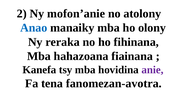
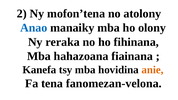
mofon’anie: mofon’anie -> mofon’tena
anie colour: purple -> orange
fanomezan-avotra: fanomezan-avotra -> fanomezan-velona
